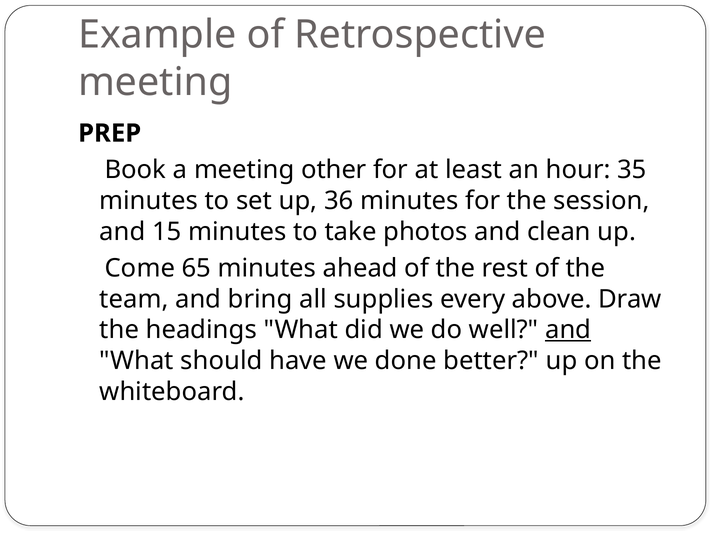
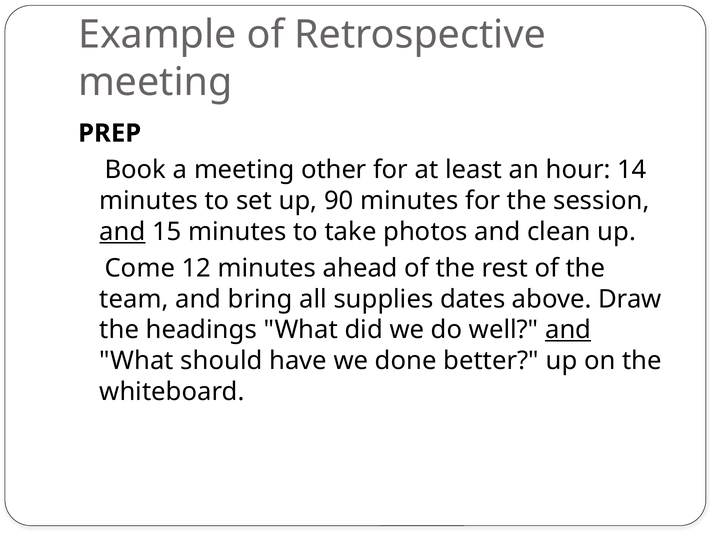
35: 35 -> 14
36: 36 -> 90
and at (122, 232) underline: none -> present
65: 65 -> 12
every: every -> dates
